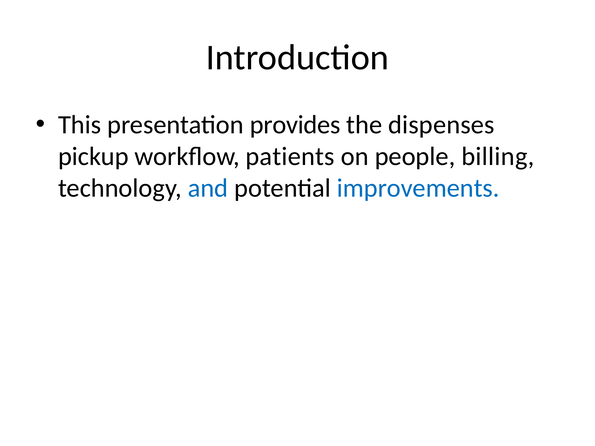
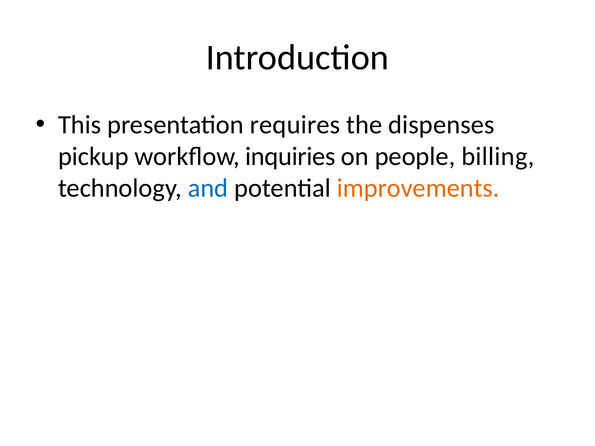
provides: provides -> requires
patients: patients -> inquiries
improvements colour: blue -> orange
